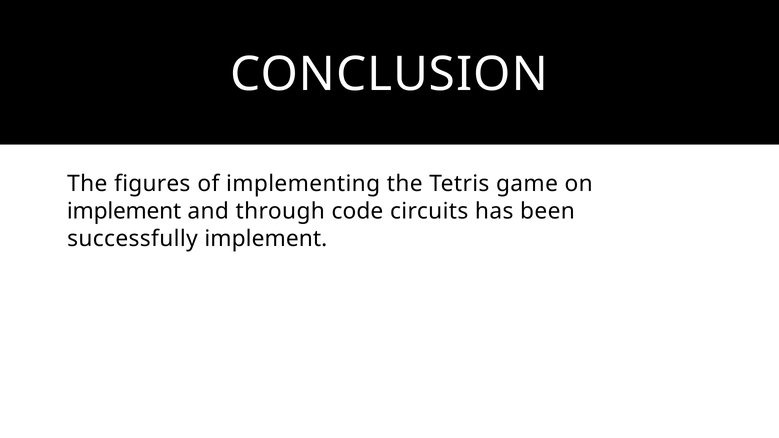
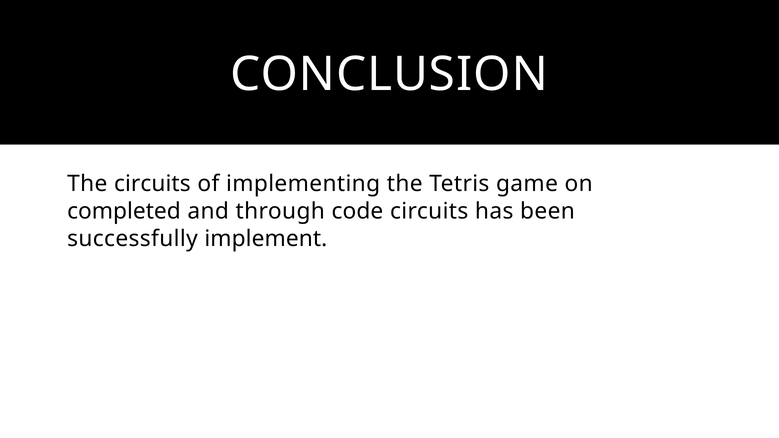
The figures: figures -> circuits
implement at (124, 211): implement -> completed
